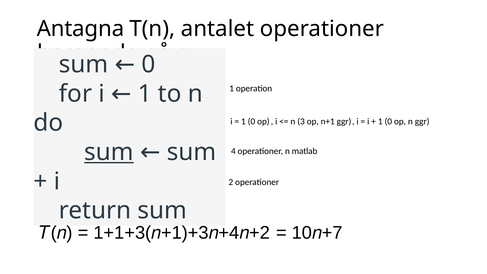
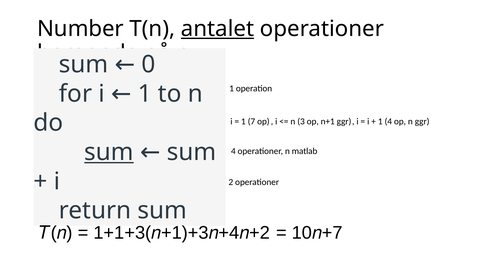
Antagna: Antagna -> Number
antalet underline: none -> present
0 at (251, 121): 0 -> 7
0 at (388, 121): 0 -> 4
